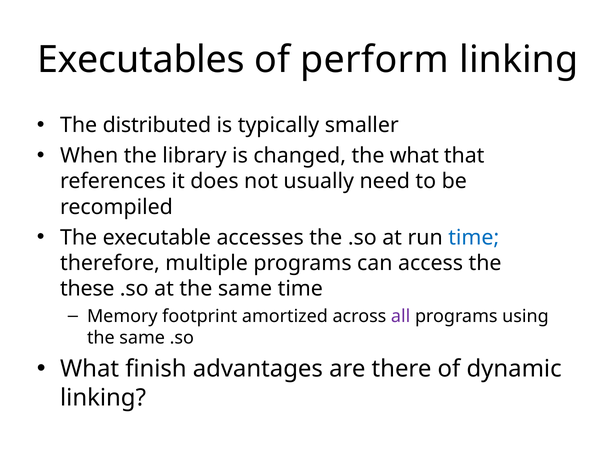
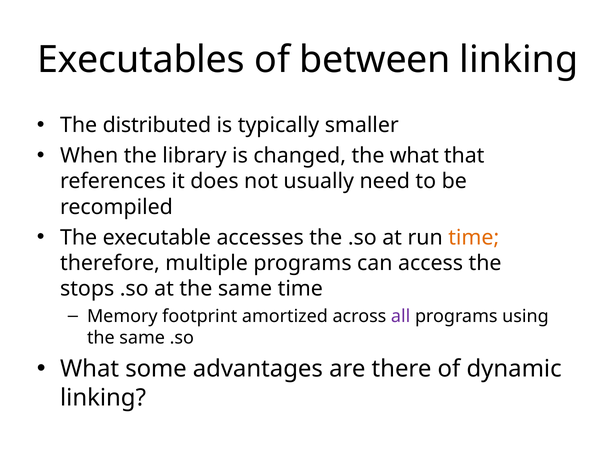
perform: perform -> between
time at (474, 237) colour: blue -> orange
these: these -> stops
finish: finish -> some
